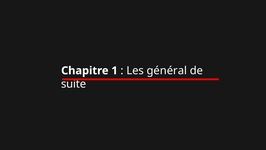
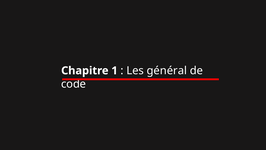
suite: suite -> code
